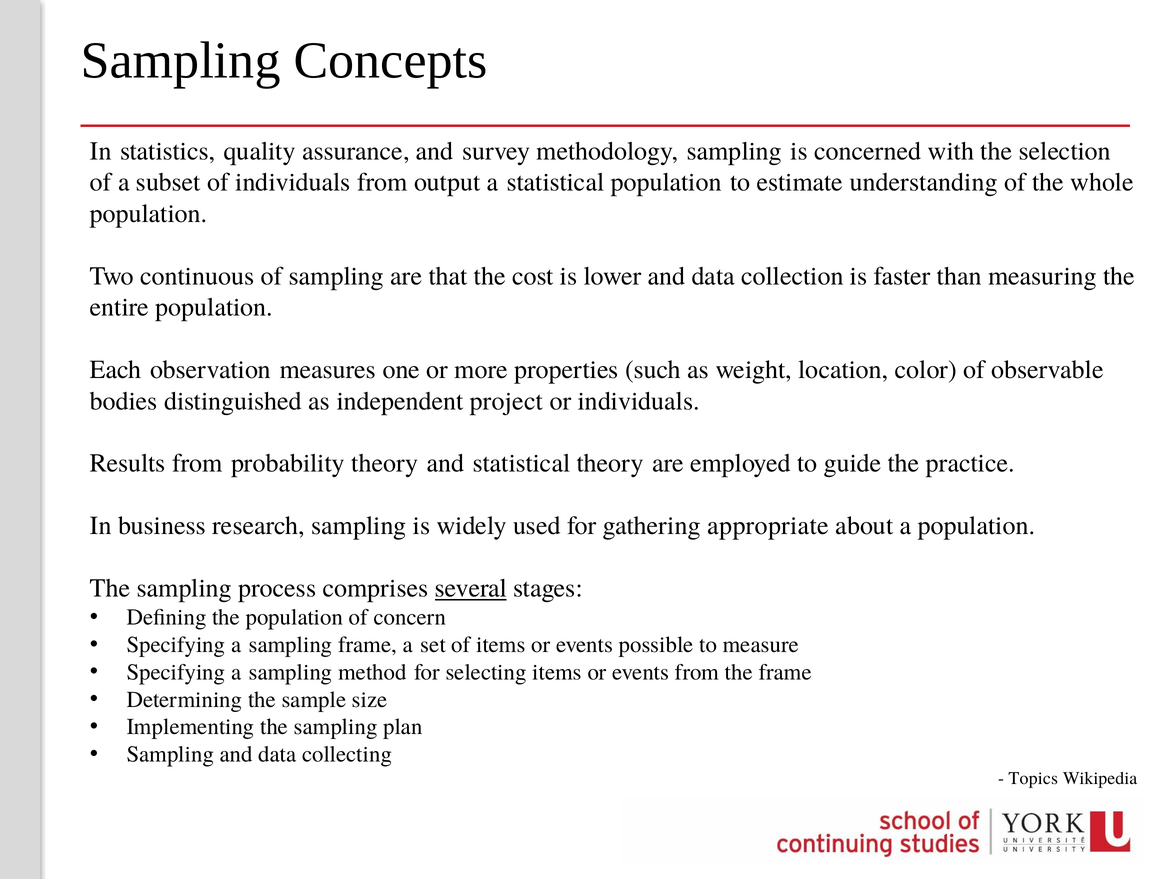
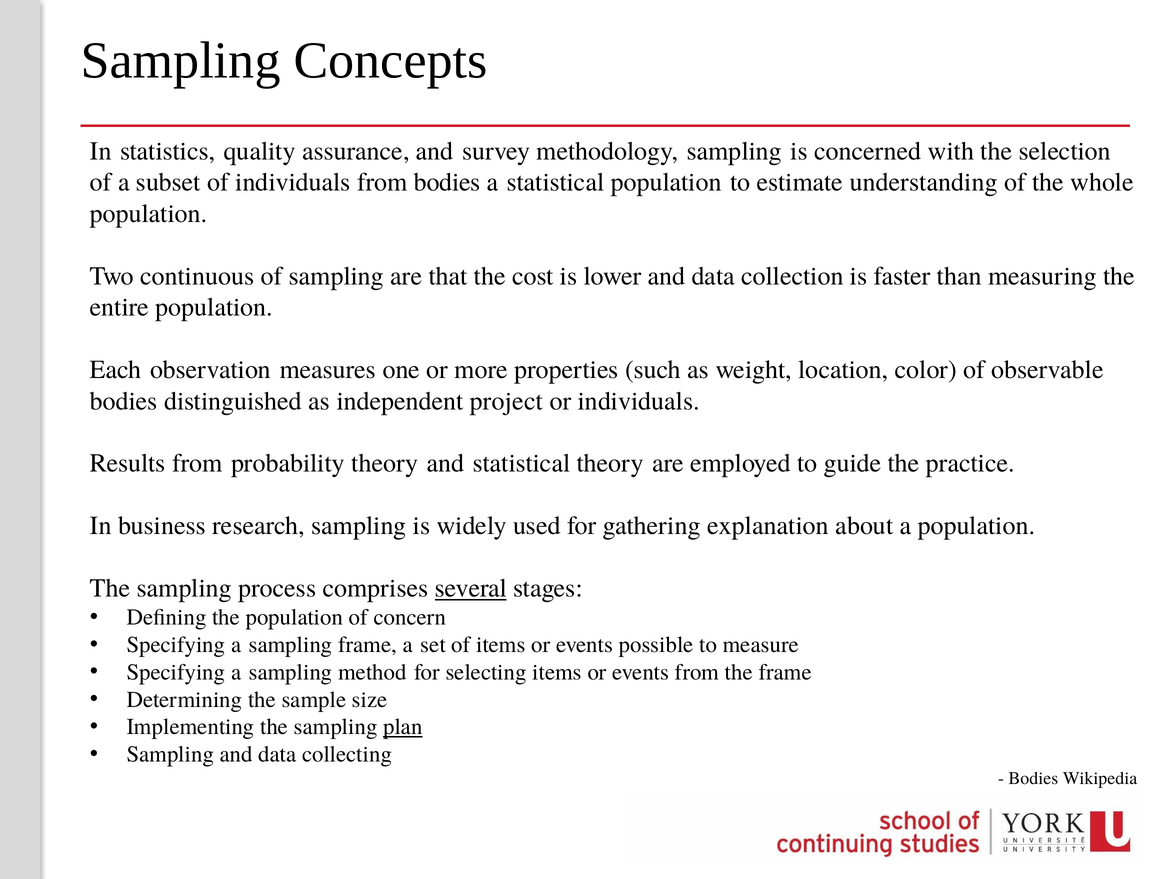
from output: output -> bodies
appropriate: appropriate -> explanation
plan underline: none -> present
Topics at (1033, 778): Topics -> Bodies
